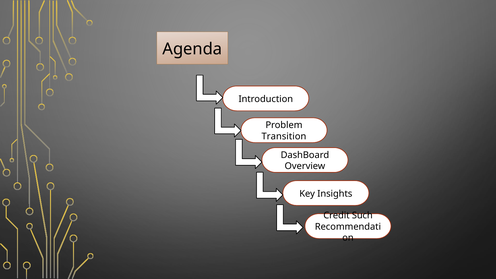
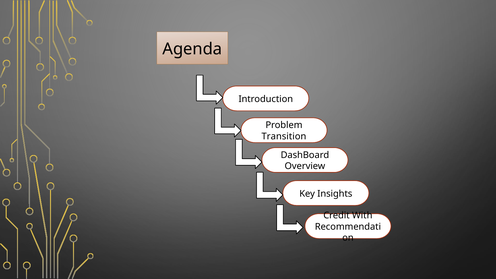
Such: Such -> With
